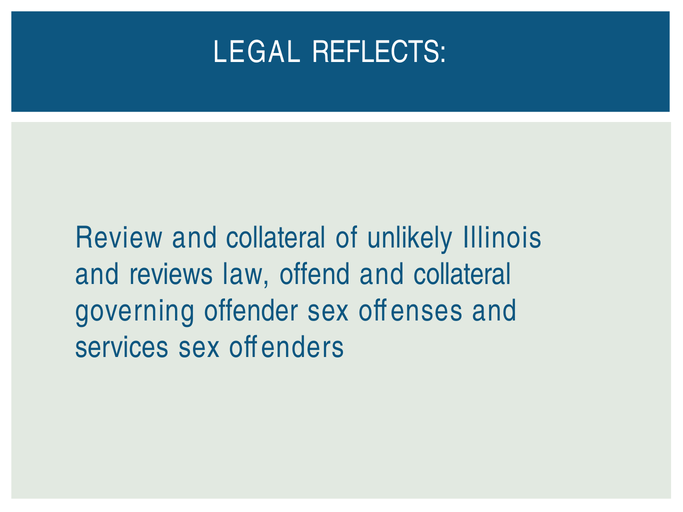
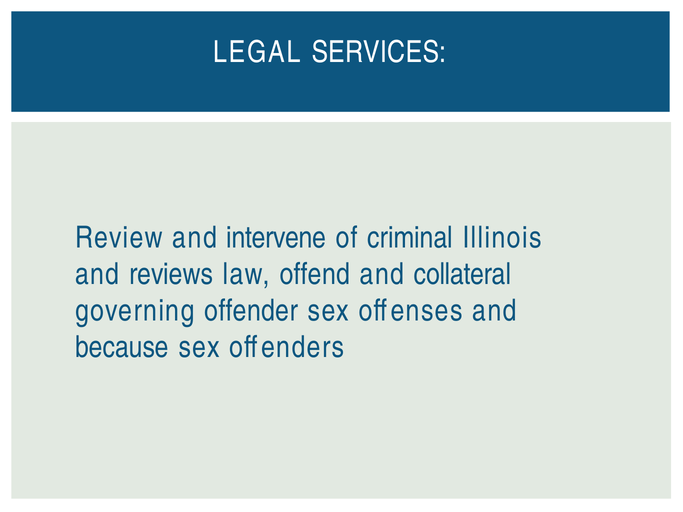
REFLECTS: REFLECTS -> SERVICES
Review and collateral: collateral -> intervene
unlikely: unlikely -> criminal
services: services -> because
